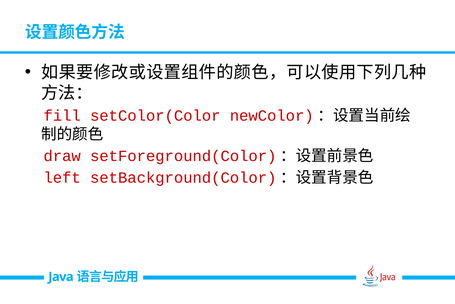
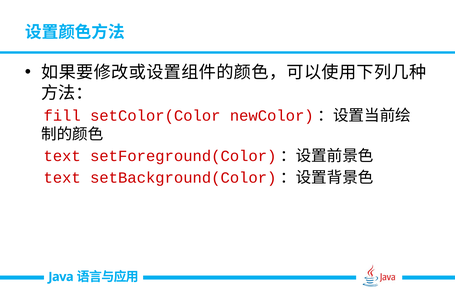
draw at (62, 156): draw -> text
left at (62, 177): left -> text
